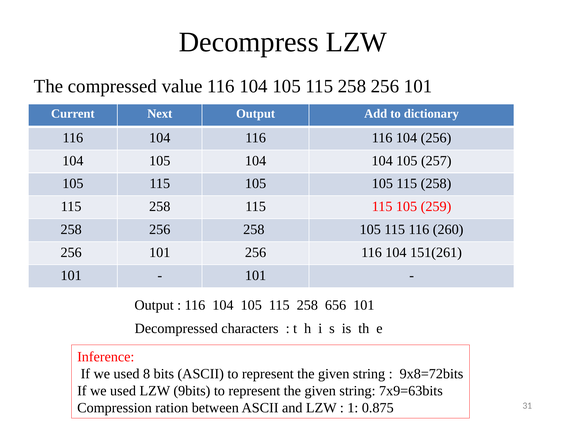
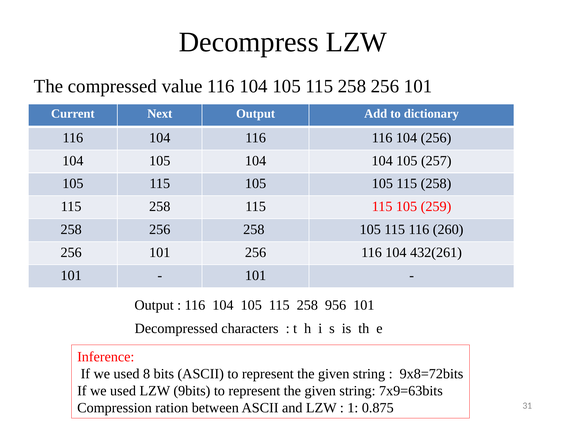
151(261: 151(261 -> 432(261
656: 656 -> 956
